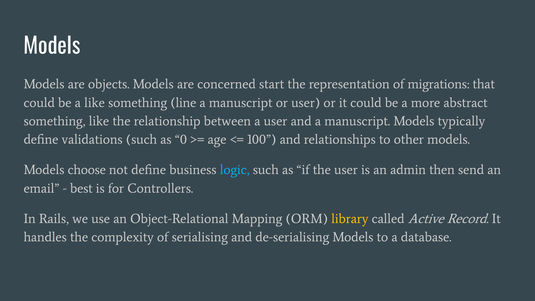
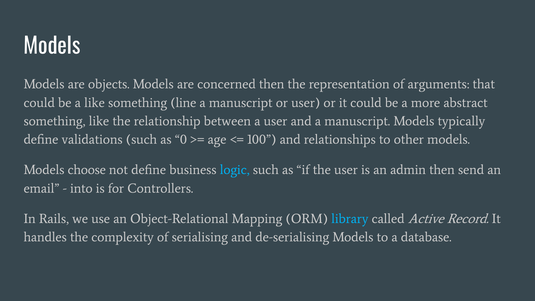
concerned start: start -> then
migrations: migrations -> arguments
best: best -> into
library colour: yellow -> light blue
